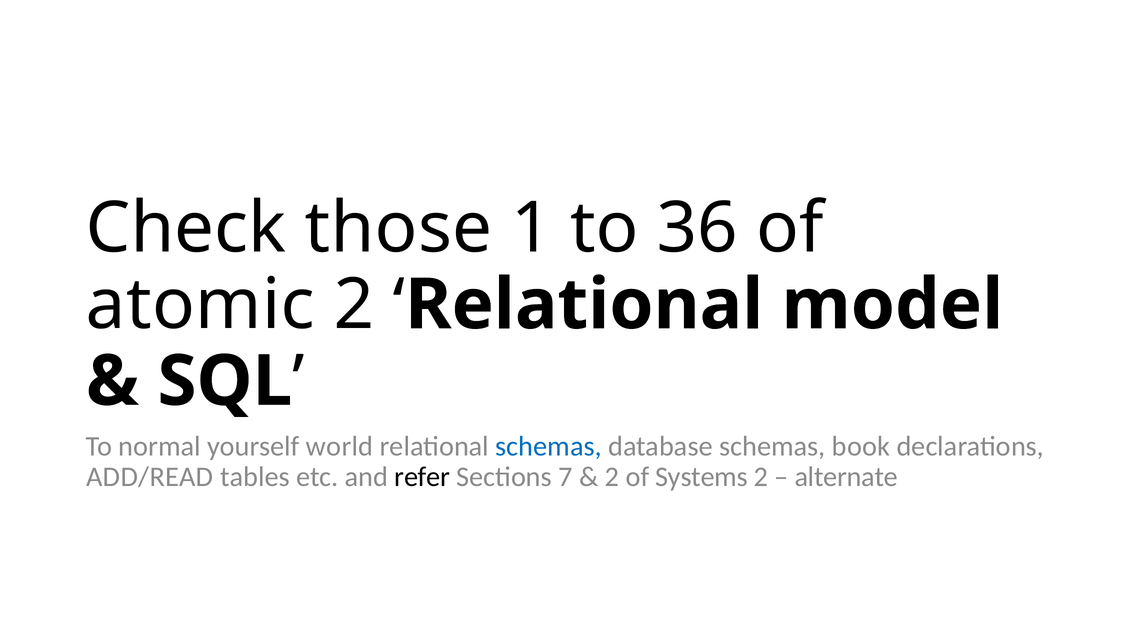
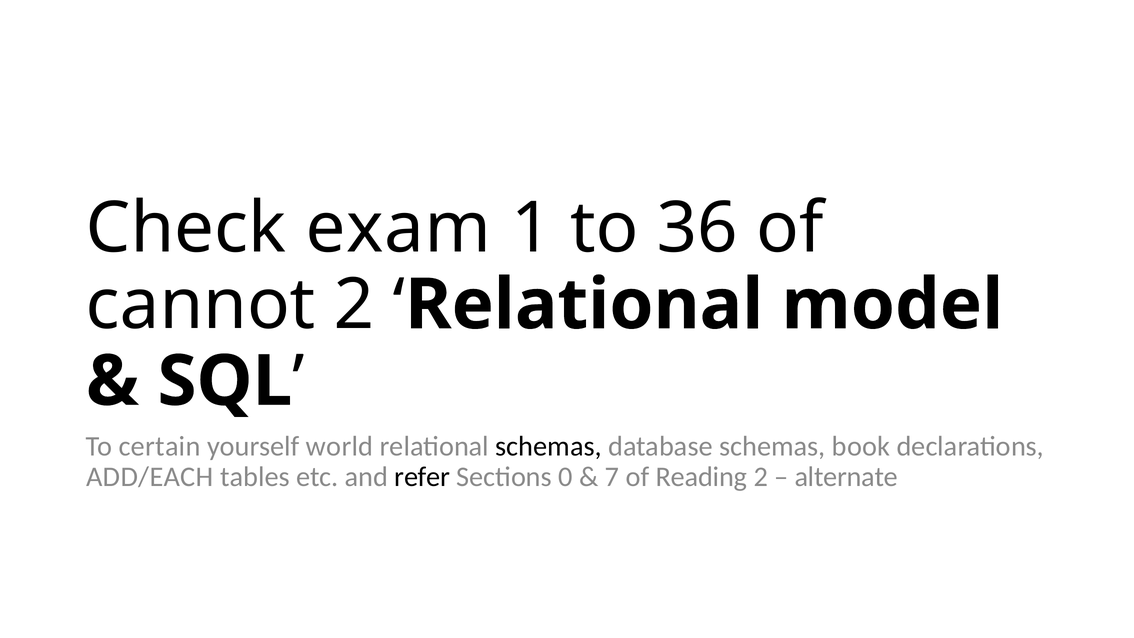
those: those -> exam
atomic: atomic -> cannot
normal: normal -> certain
schemas at (549, 446) colour: blue -> black
ADD/READ: ADD/READ -> ADD/EACH
7: 7 -> 0
2 at (612, 477): 2 -> 7
Systems: Systems -> Reading
